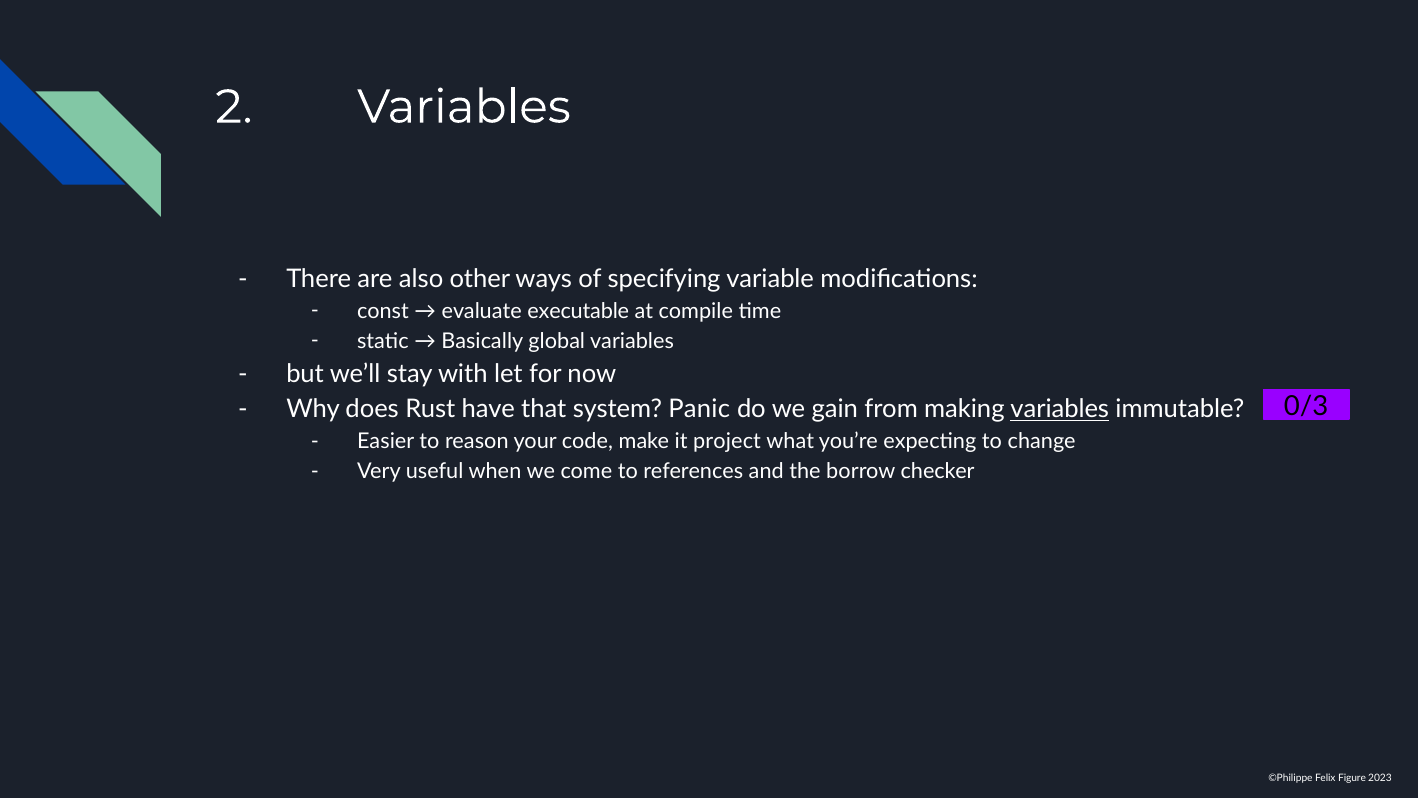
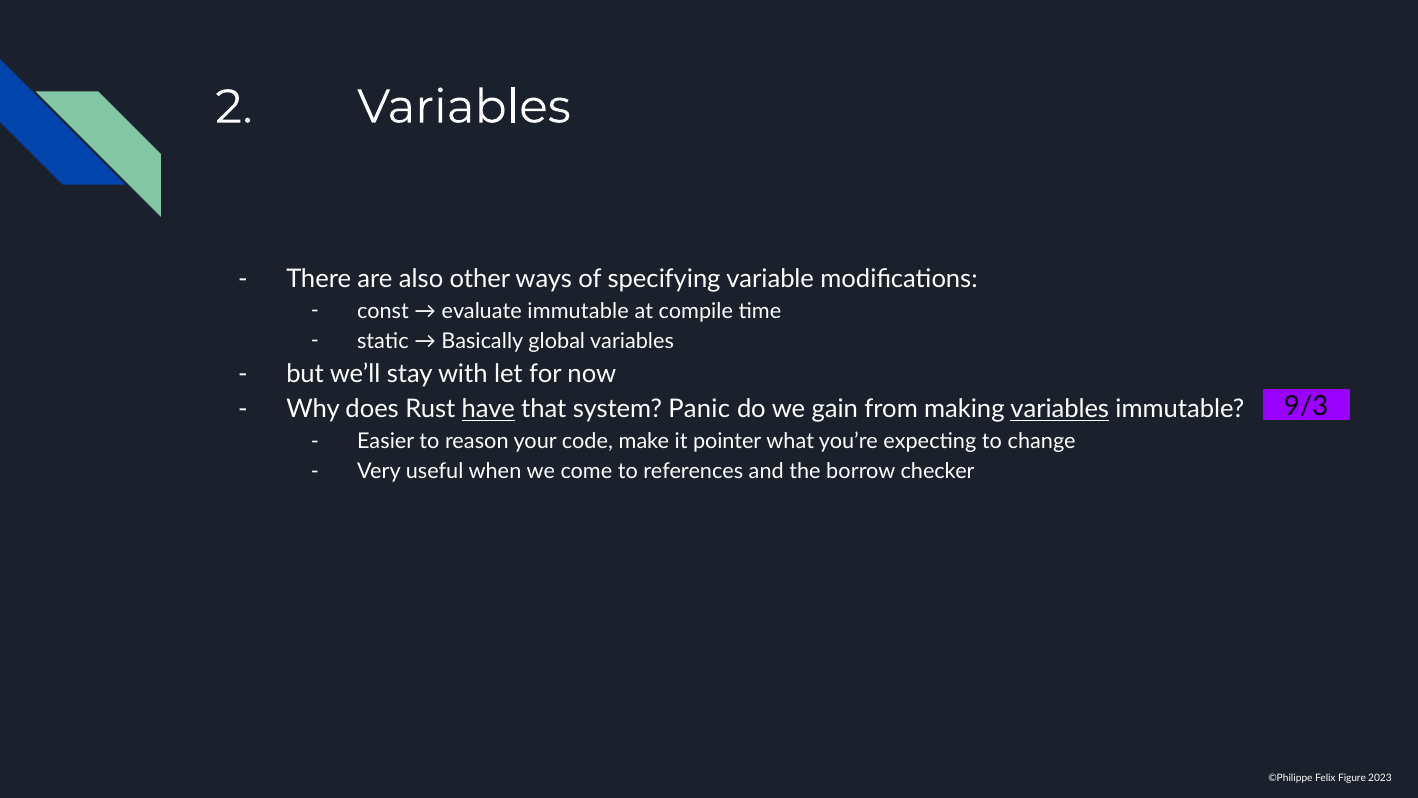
evaluate executable: executable -> immutable
0/3: 0/3 -> 9/3
have underline: none -> present
project: project -> pointer
